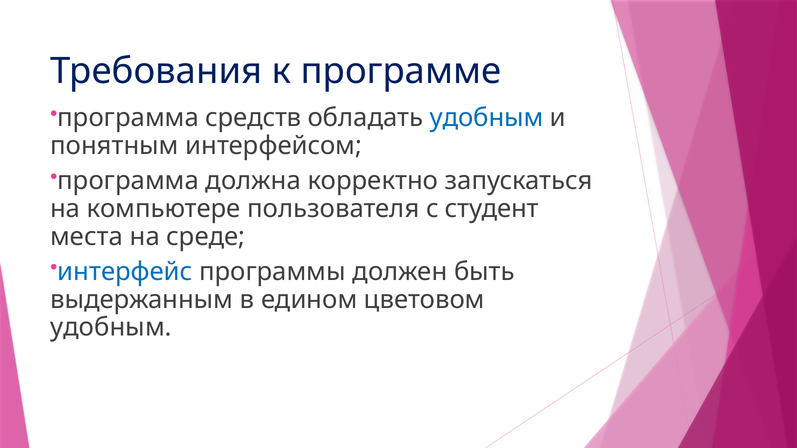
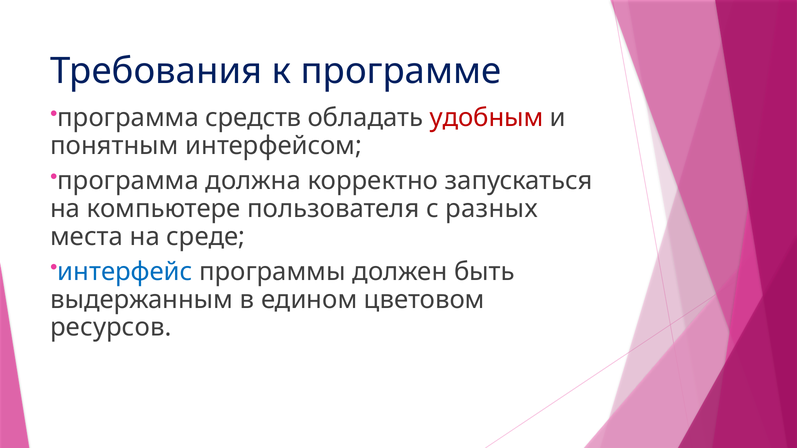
удобным at (487, 118) colour: blue -> red
студент: студент -> разных
удобным at (111, 328): удобным -> ресурсов
